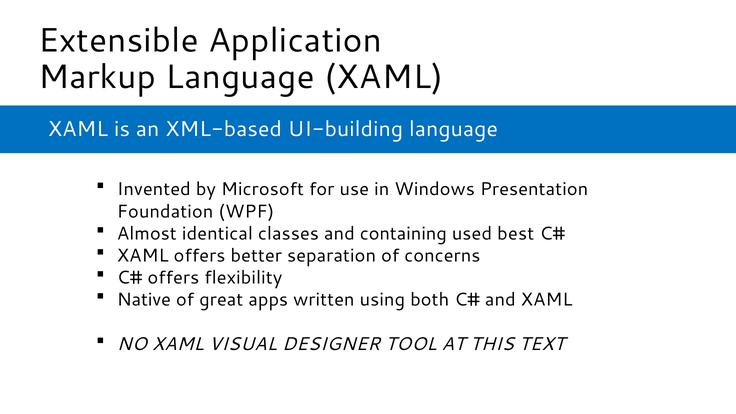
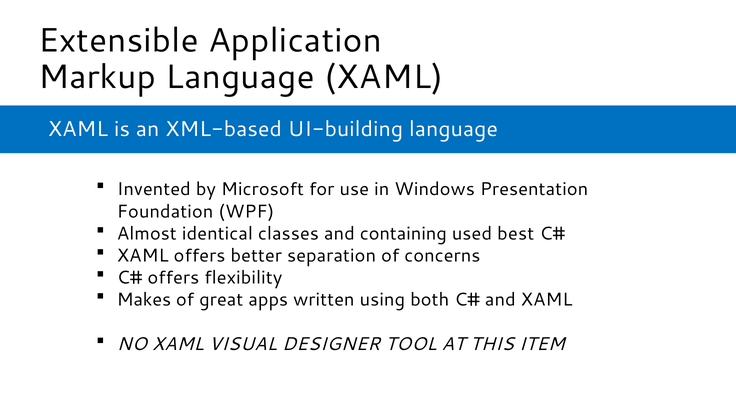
Native: Native -> Makes
TEXT: TEXT -> ITEM
